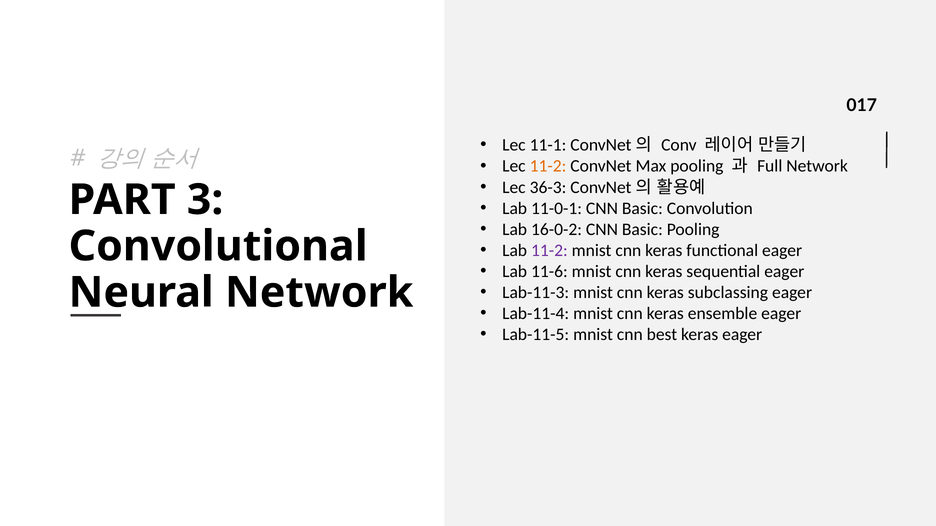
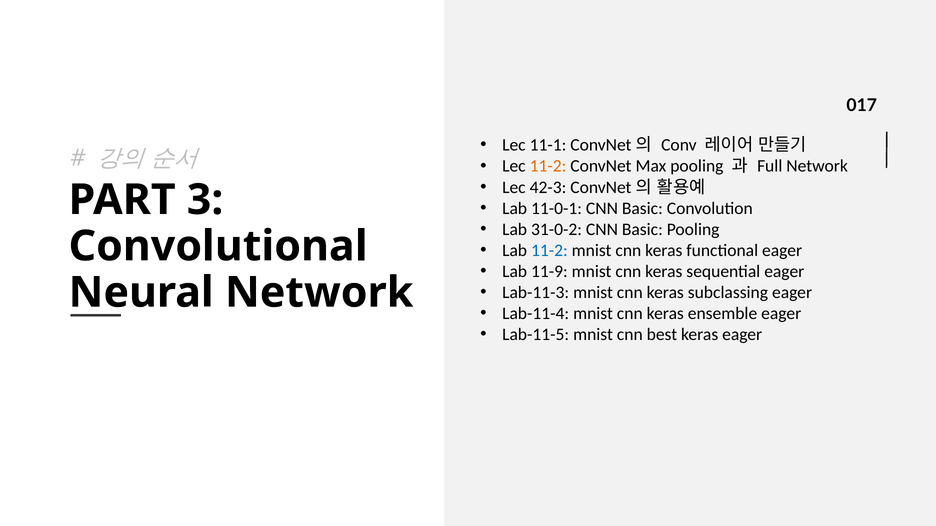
36-3: 36-3 -> 42-3
16-0-2: 16-0-2 -> 31-0-2
11-2 at (549, 251) colour: purple -> blue
11-6: 11-6 -> 11-9
